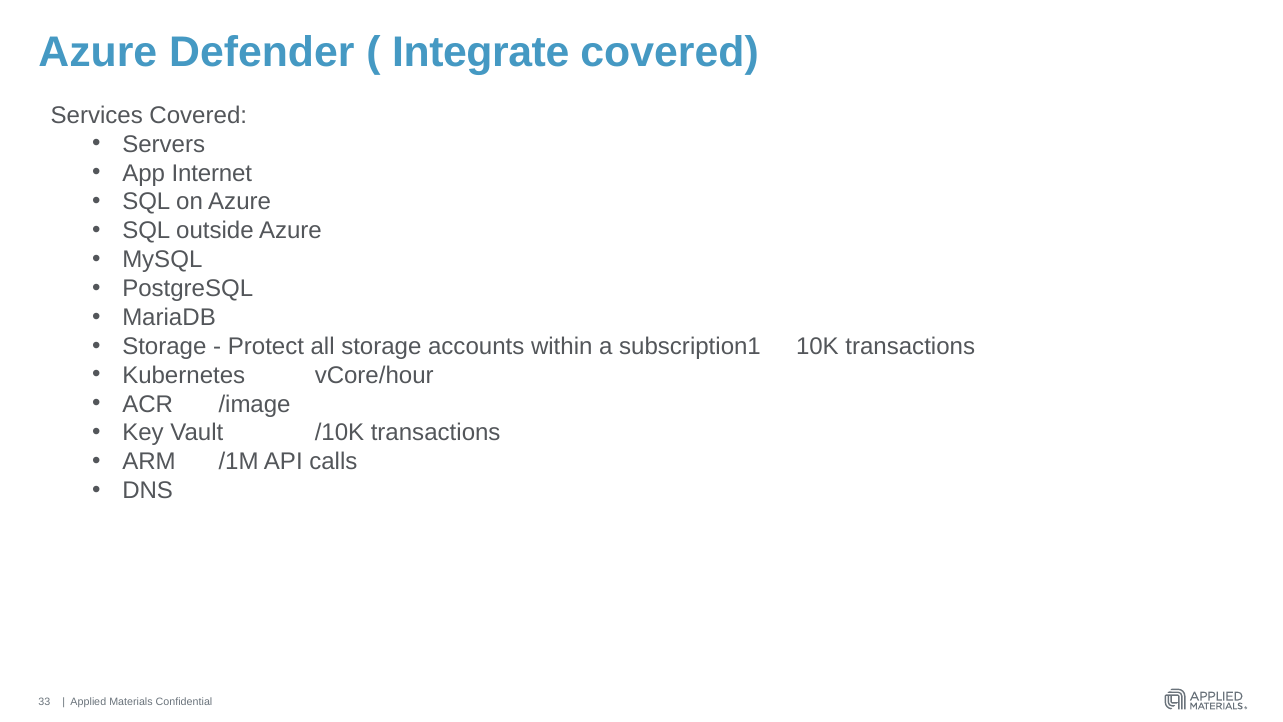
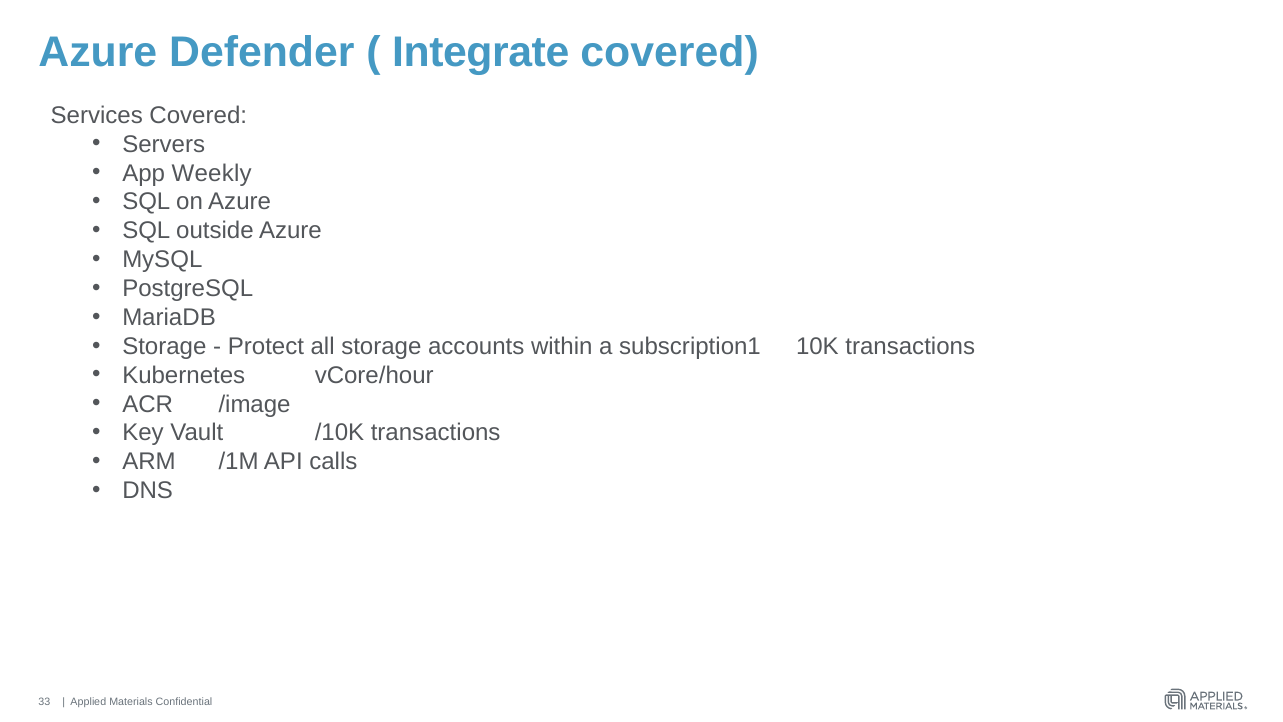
Internet: Internet -> Weekly
